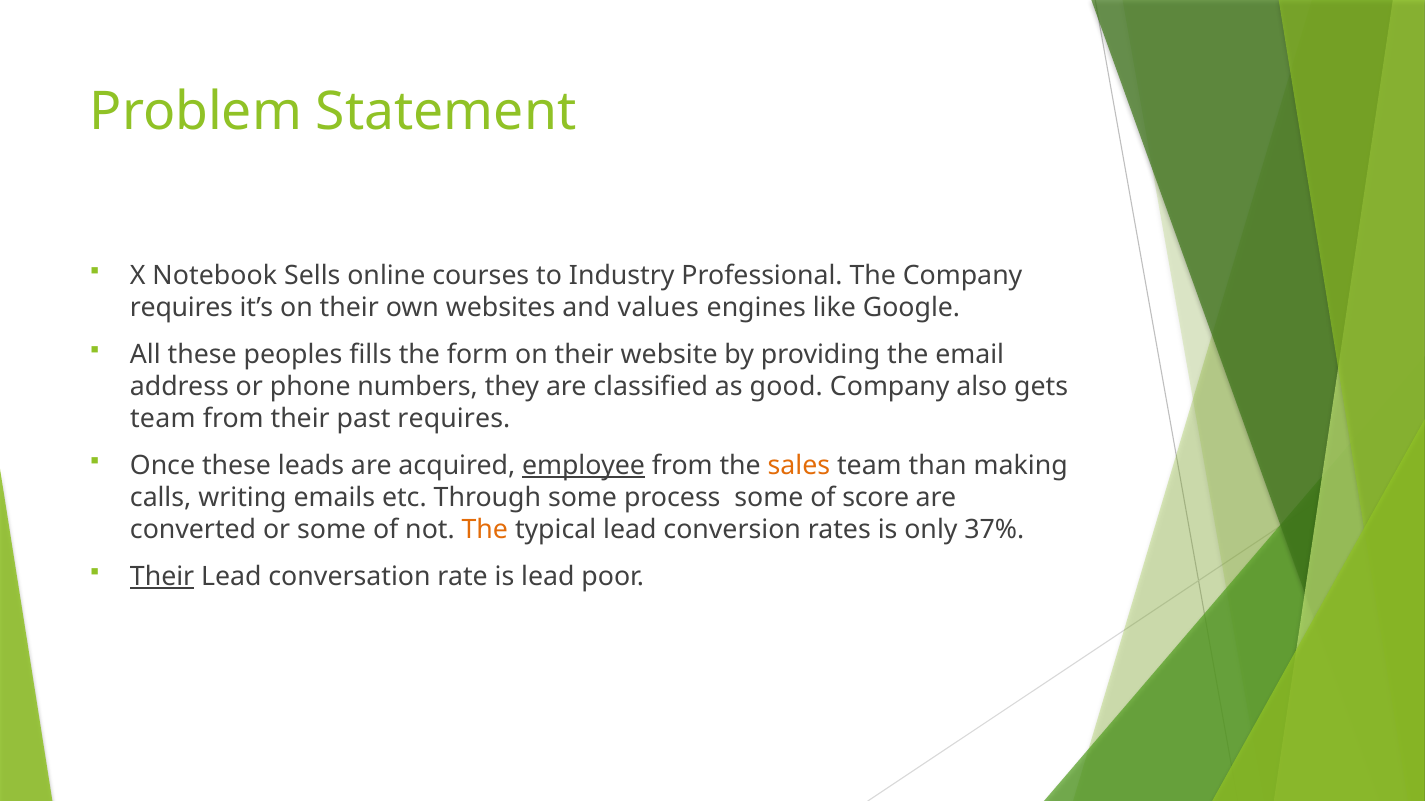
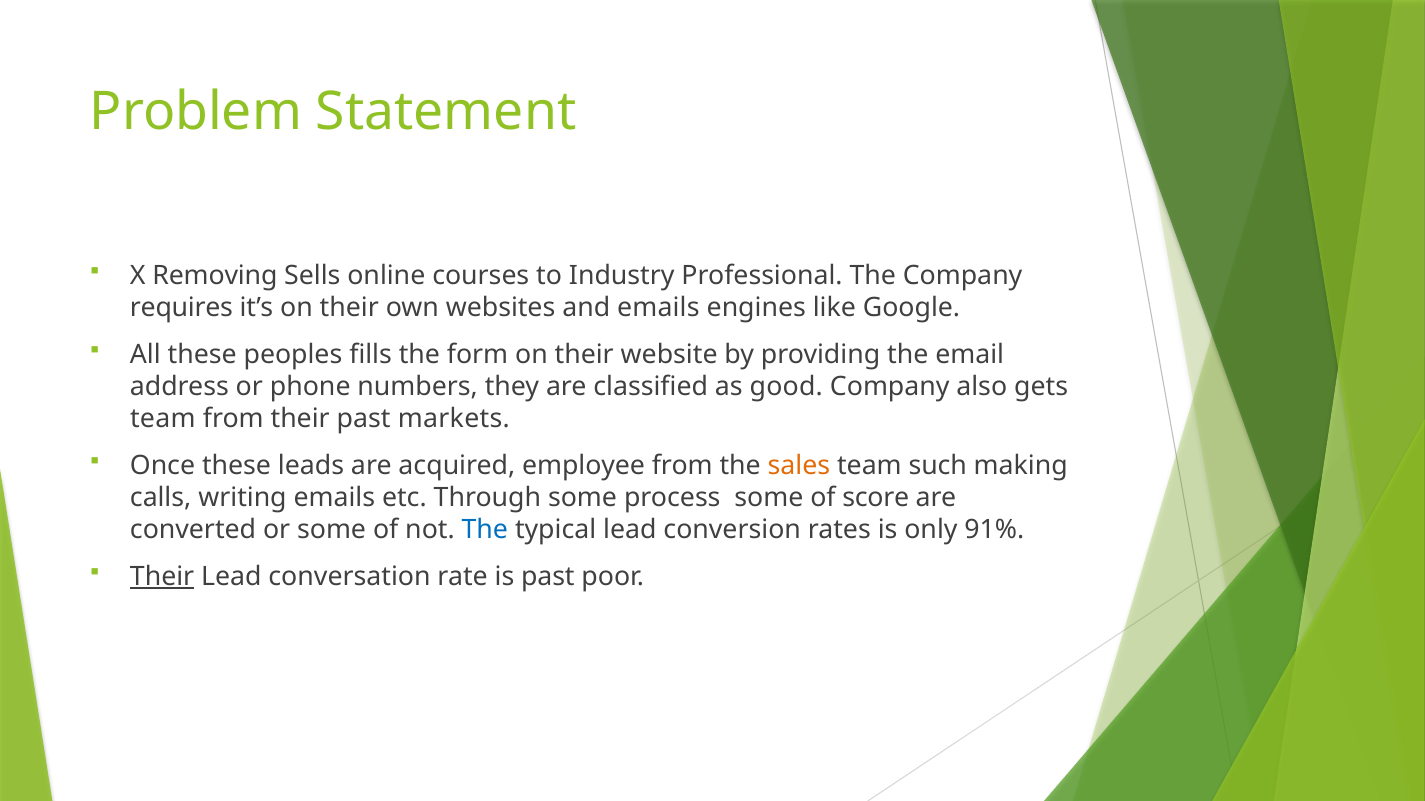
Notebook: Notebook -> Removing
and values: values -> emails
past requires: requires -> markets
employee underline: present -> none
than: than -> such
The at (485, 530) colour: orange -> blue
37%: 37% -> 91%
is lead: lead -> past
